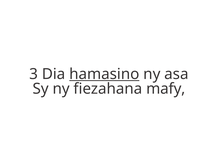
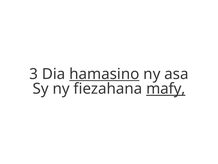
mafy underline: none -> present
